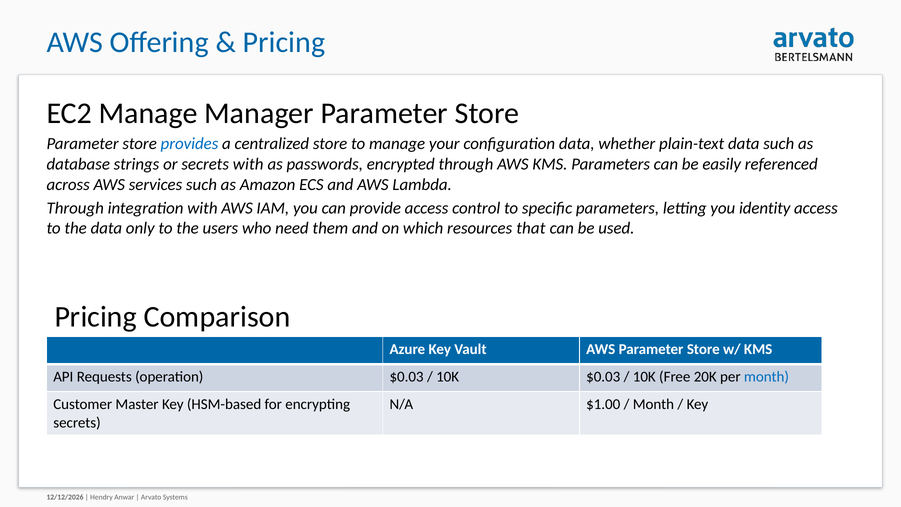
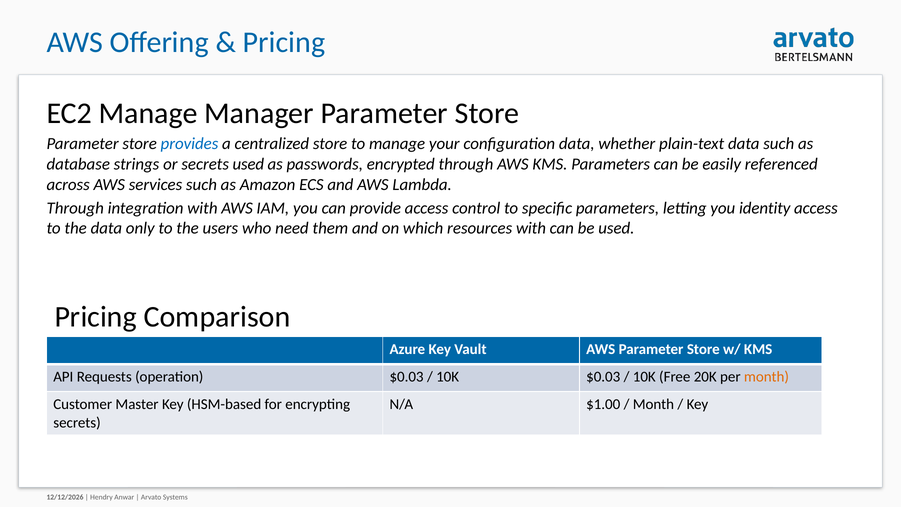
secrets with: with -> used
resources that: that -> with
month at (766, 377) colour: blue -> orange
